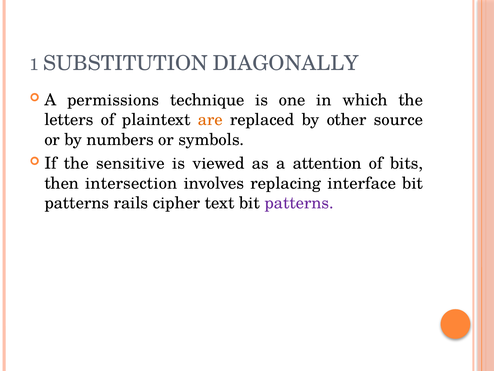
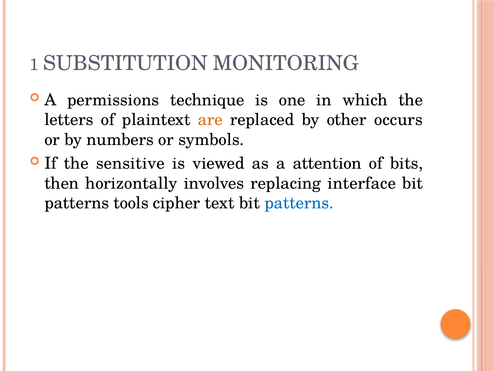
DIAGONALLY: DIAGONALLY -> MONITORING
source: source -> occurs
intersection: intersection -> horizontally
rails: rails -> tools
patterns at (299, 203) colour: purple -> blue
